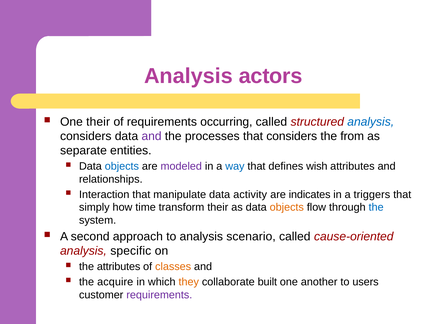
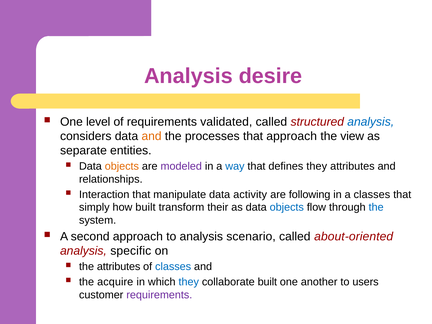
actors: actors -> desire
One their: their -> level
occurring: occurring -> validated
and at (152, 136) colour: purple -> orange
that considers: considers -> approach
from: from -> view
objects at (122, 166) colour: blue -> orange
defines wish: wish -> they
indicates: indicates -> following
a triggers: triggers -> classes
how time: time -> built
objects at (287, 207) colour: orange -> blue
cause-oriented: cause-oriented -> about-oriented
classes at (173, 267) colour: orange -> blue
they at (189, 282) colour: orange -> blue
